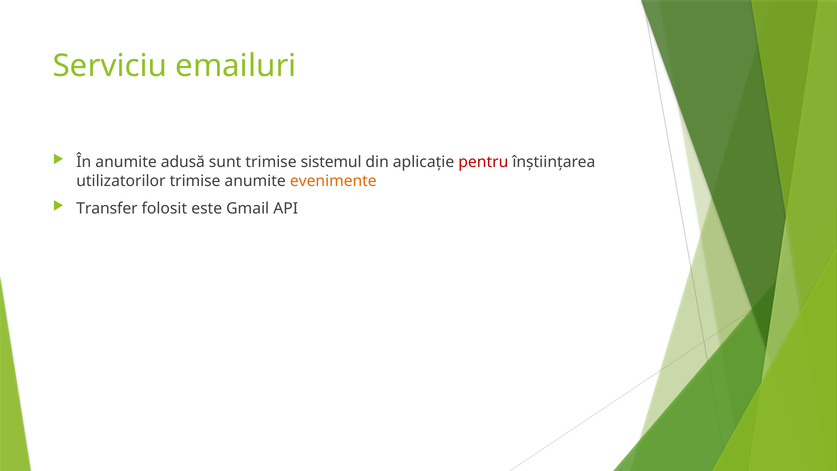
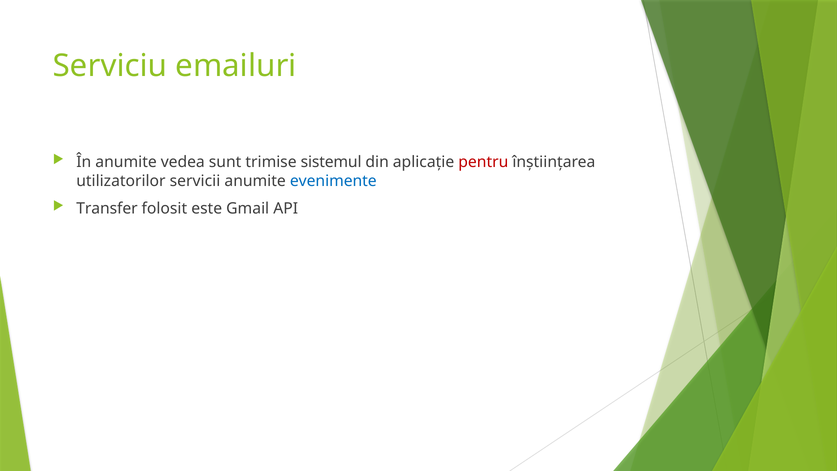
adusă: adusă -> vedea
utilizatorilor trimise: trimise -> servicii
evenimente colour: orange -> blue
